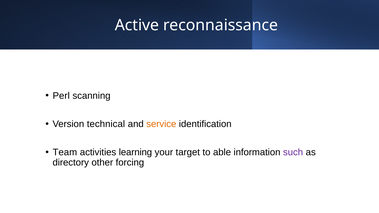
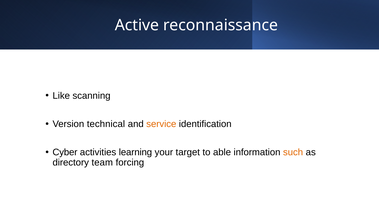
Perl: Perl -> Like
Team: Team -> Cyber
such colour: purple -> orange
other: other -> team
